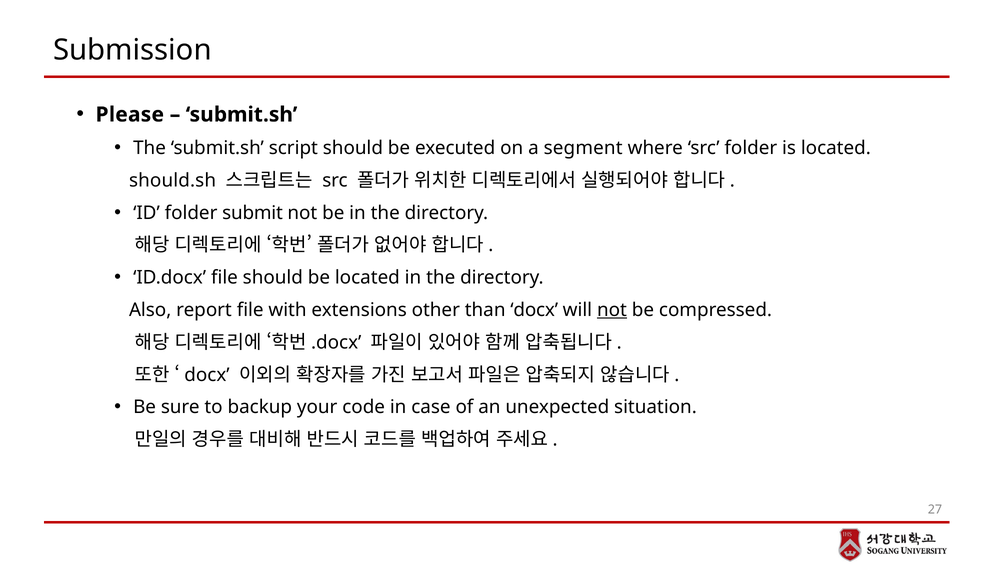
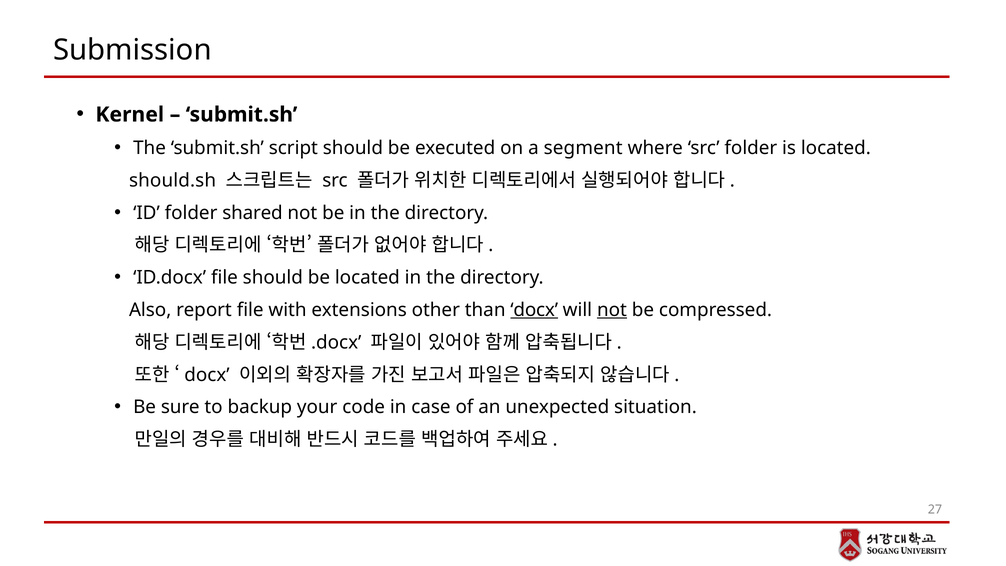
Please: Please -> Kernel
submit: submit -> shared
docx at (534, 310) underline: none -> present
